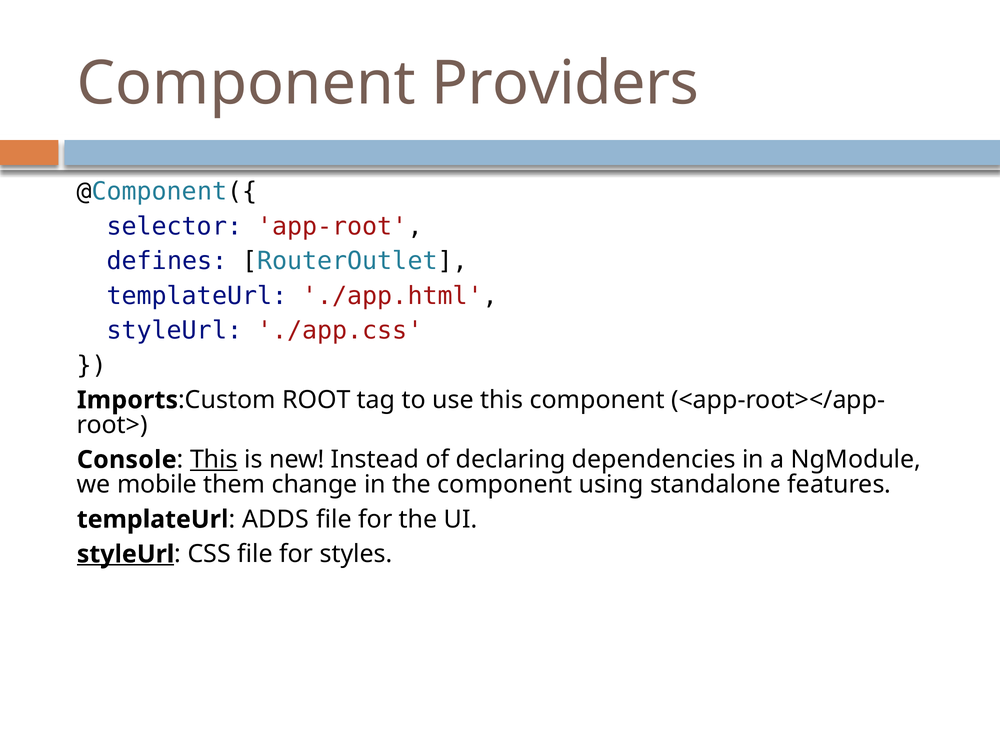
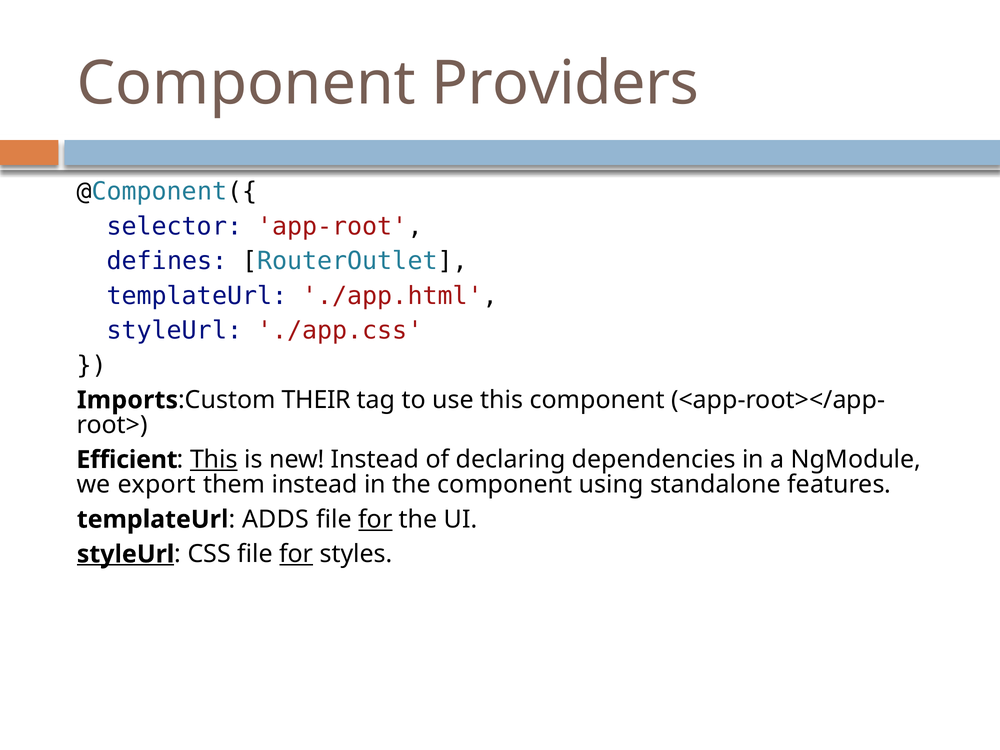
ROOT: ROOT -> THEIR
Console: Console -> Efficient
mobile: mobile -> export
them change: change -> instead
for at (375, 519) underline: none -> present
for at (296, 554) underline: none -> present
